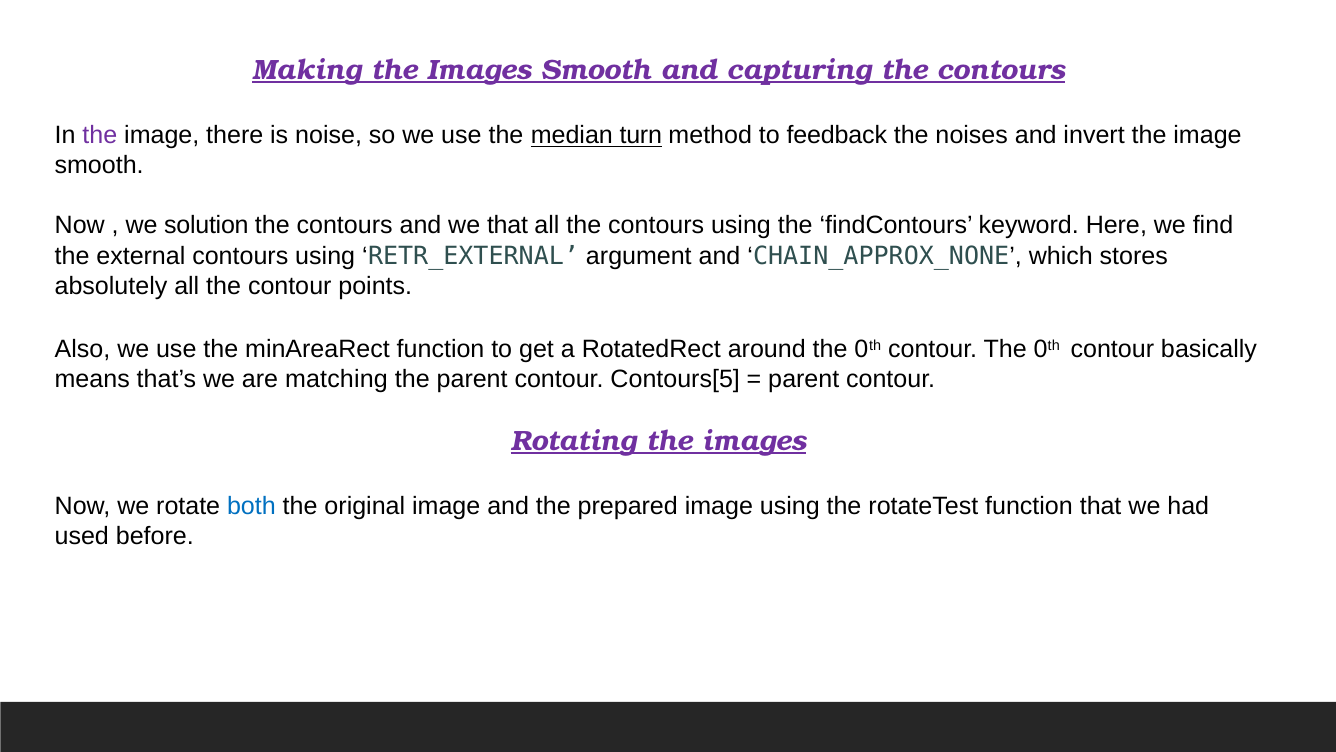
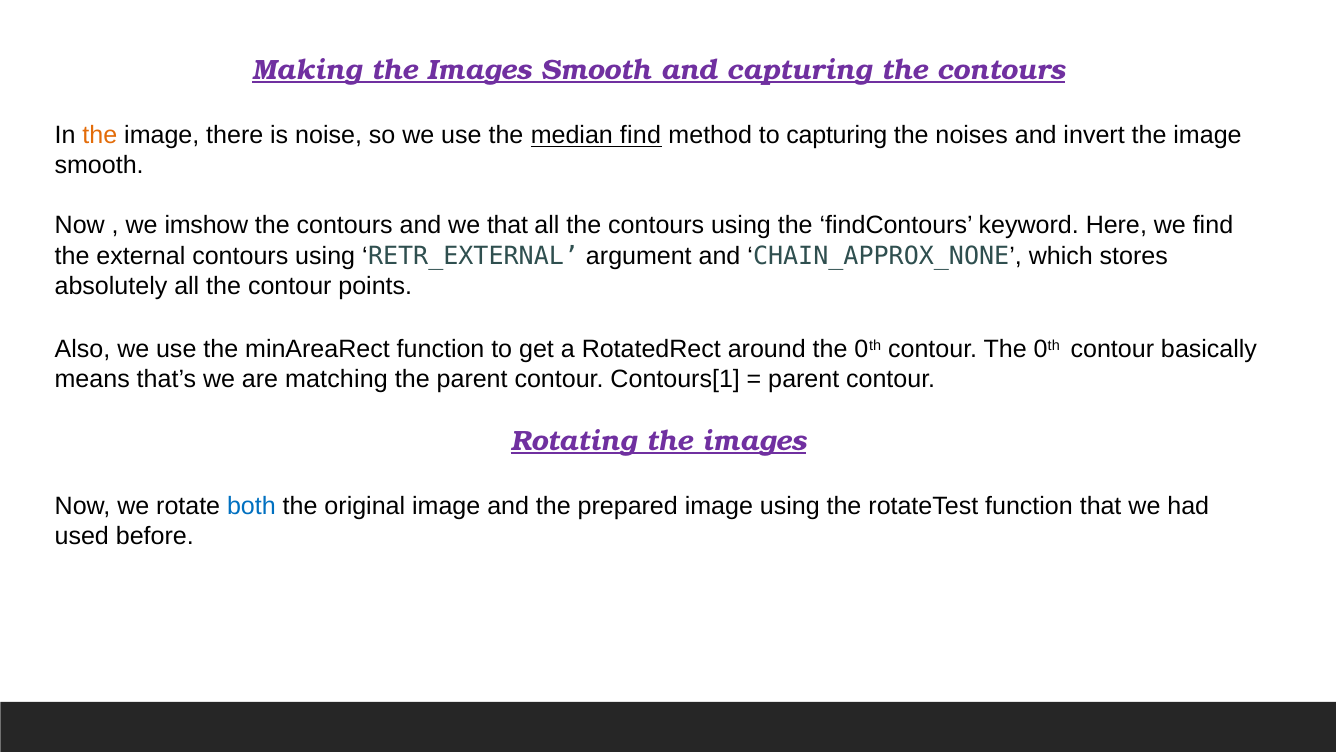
the at (100, 135) colour: purple -> orange
median turn: turn -> find
to feedback: feedback -> capturing
solution: solution -> imshow
Contours[5: Contours[5 -> Contours[1
